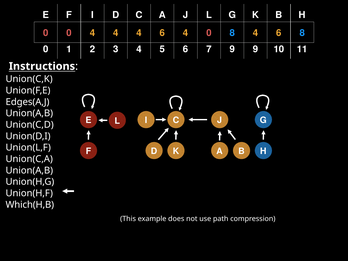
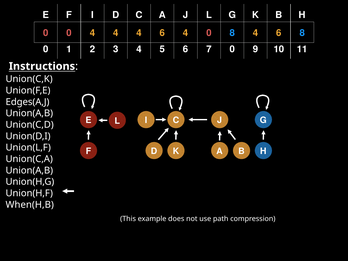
7 9: 9 -> 0
Which(H,B: Which(H,B -> When(H,B
